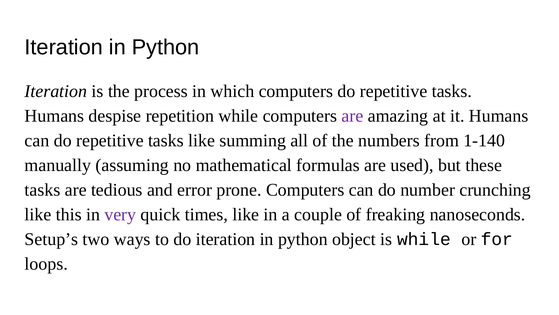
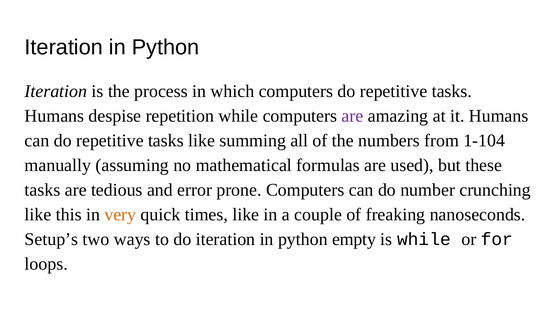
1-140: 1-140 -> 1-104
very colour: purple -> orange
object: object -> empty
